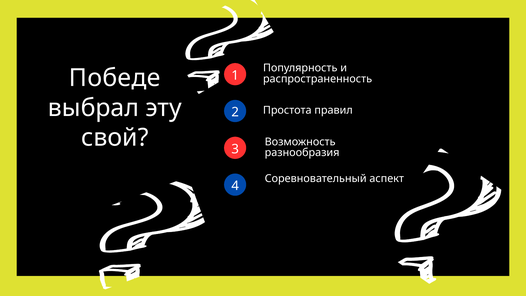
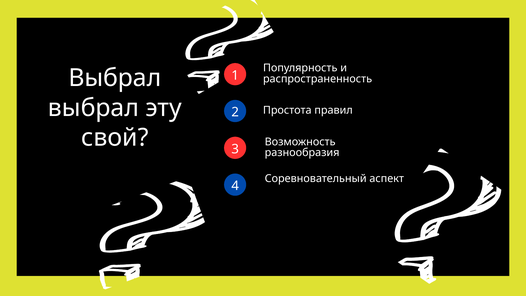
Победе at (115, 78): Победе -> Выбрал
